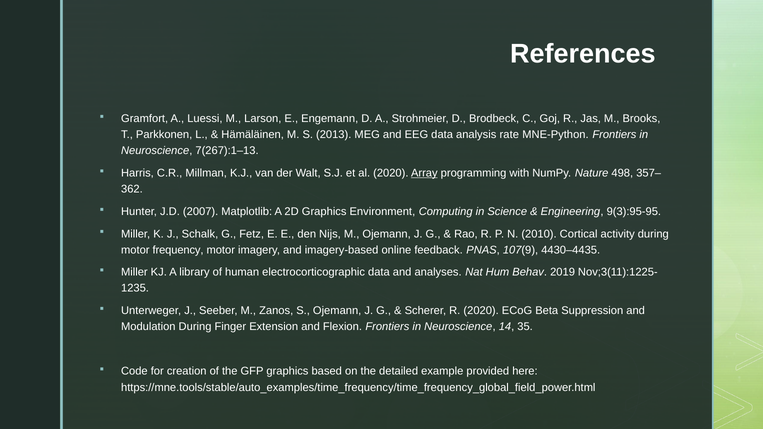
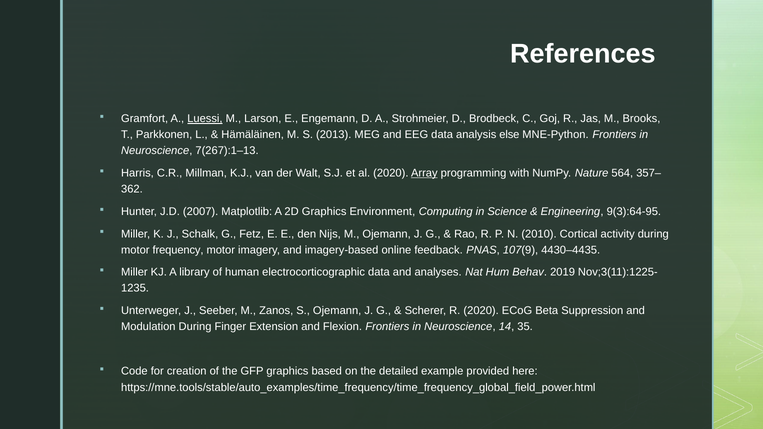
Luessi underline: none -> present
rate: rate -> else
498: 498 -> 564
9(3):95-95: 9(3):95-95 -> 9(3):64-95
